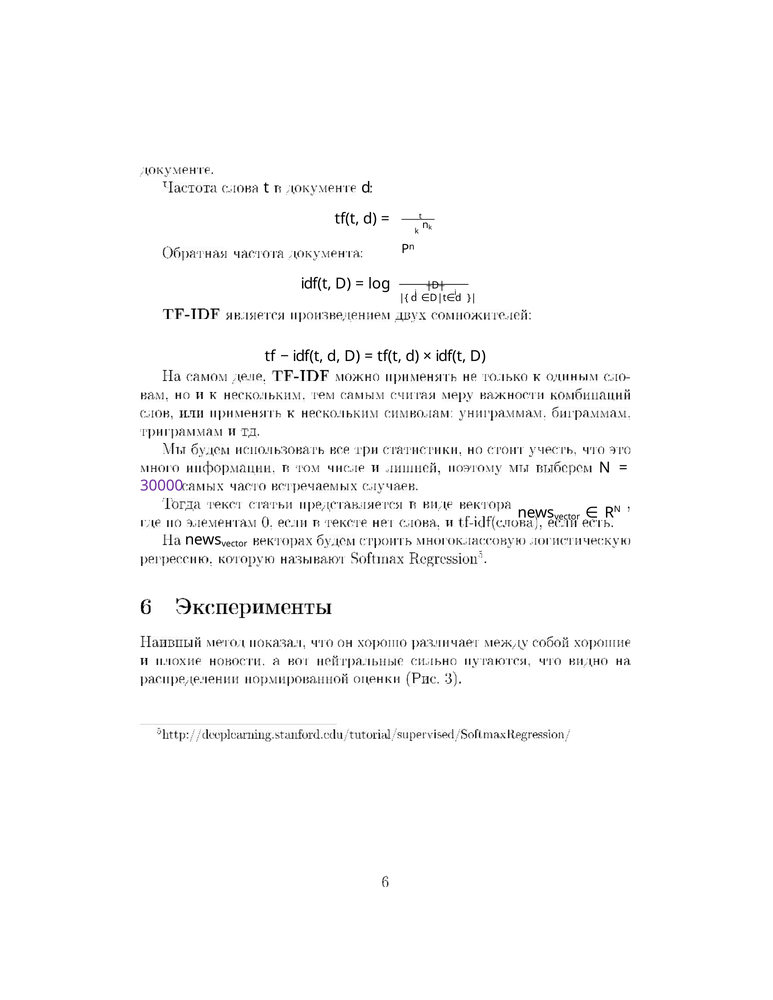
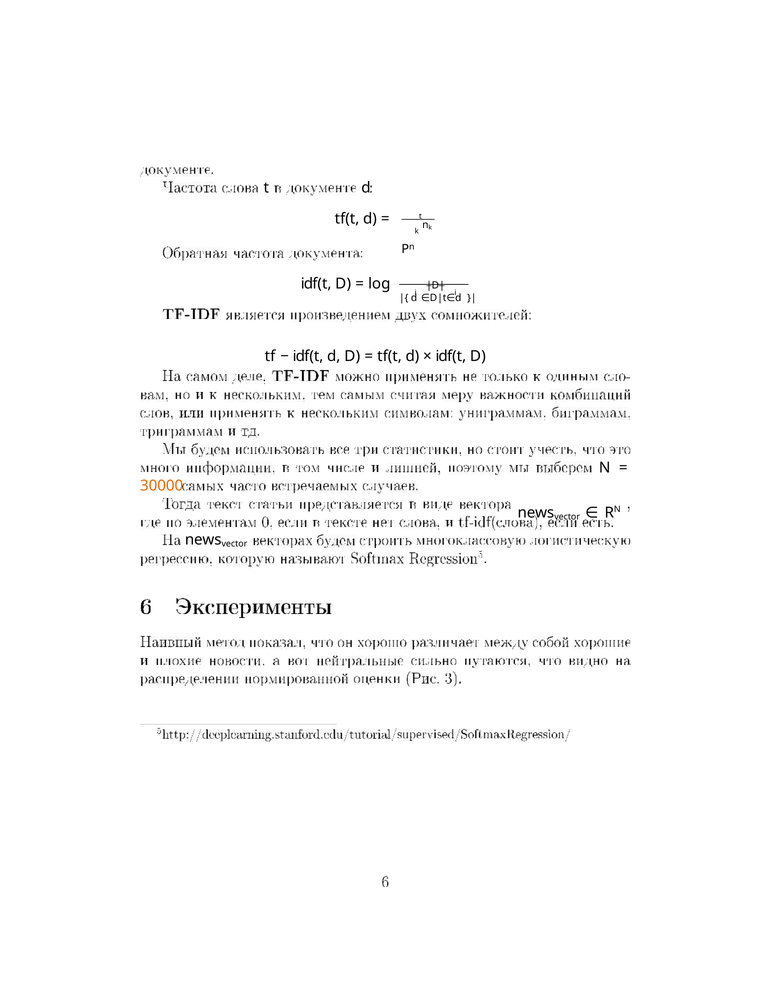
30000 colour: purple -> orange
